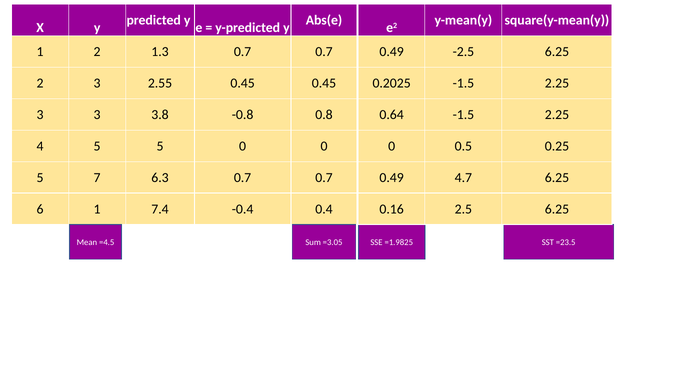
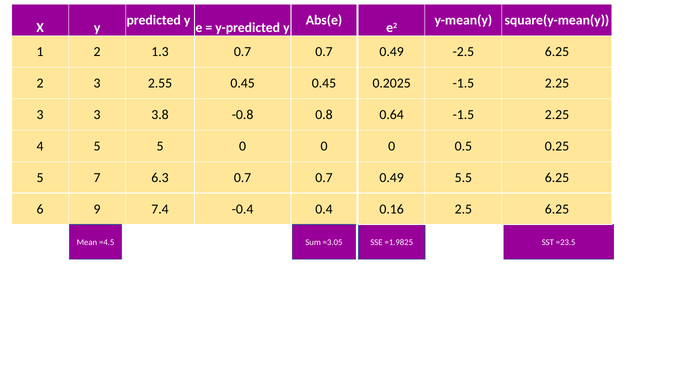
4.7: 4.7 -> 5.5
6 1: 1 -> 9
